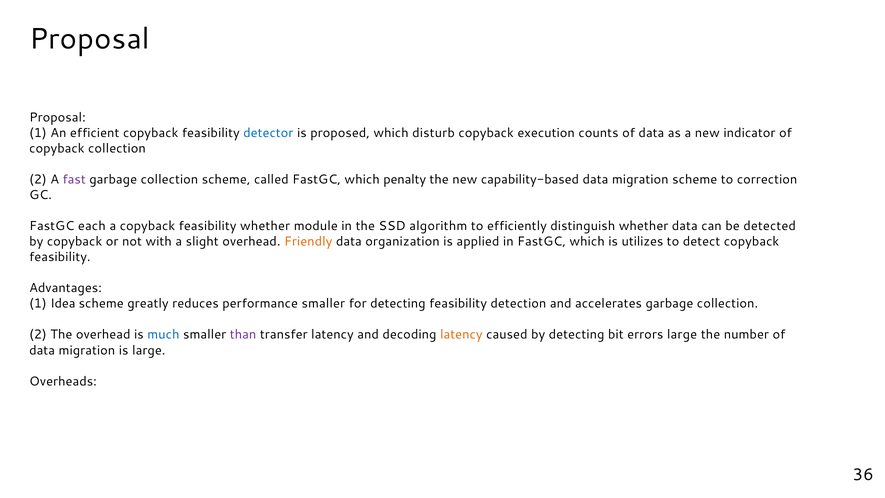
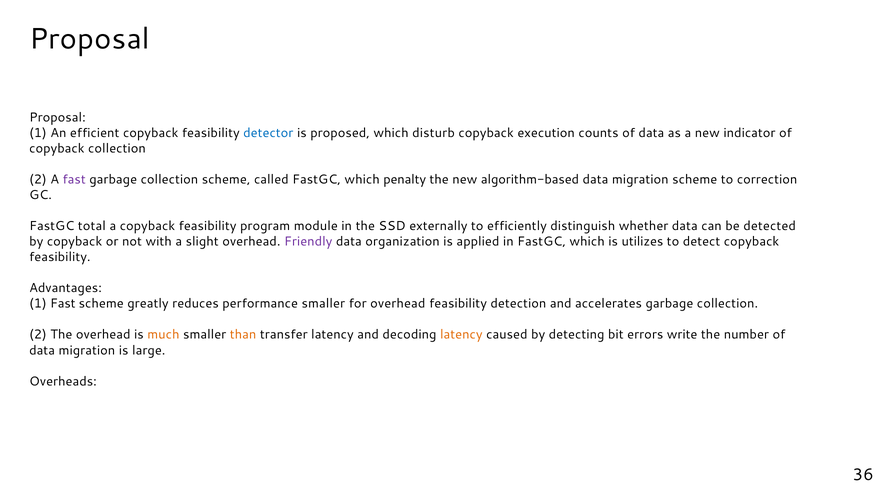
capability-based: capability-based -> algorithm-based
each: each -> total
feasibility whether: whether -> program
algorithm: algorithm -> externally
Friendly colour: orange -> purple
1 Idea: Idea -> Fast
for detecting: detecting -> overhead
much colour: blue -> orange
than colour: purple -> orange
errors large: large -> write
